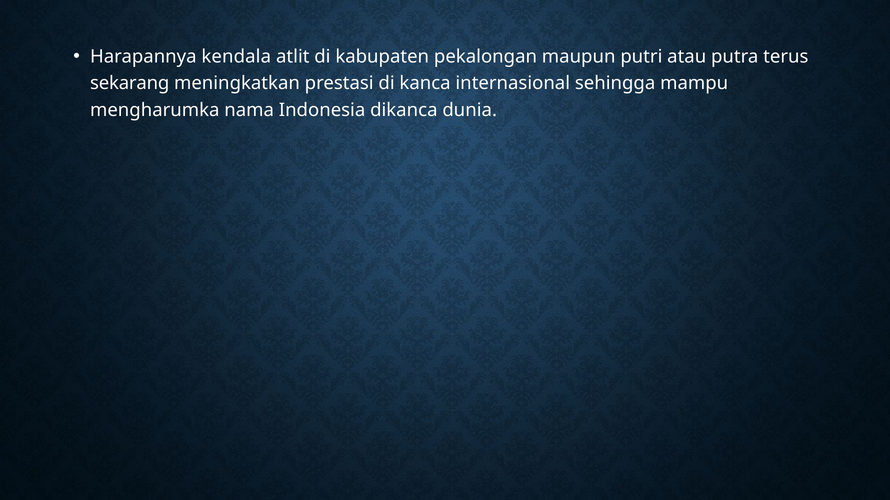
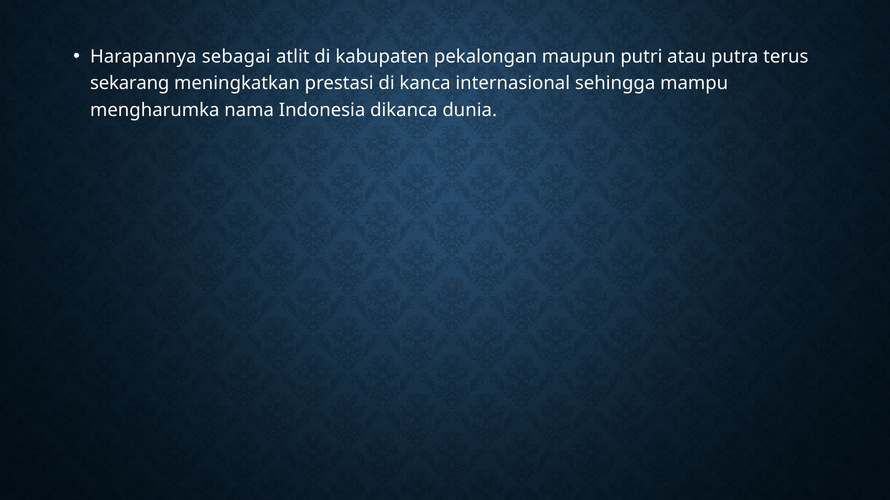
kendala: kendala -> sebagai
